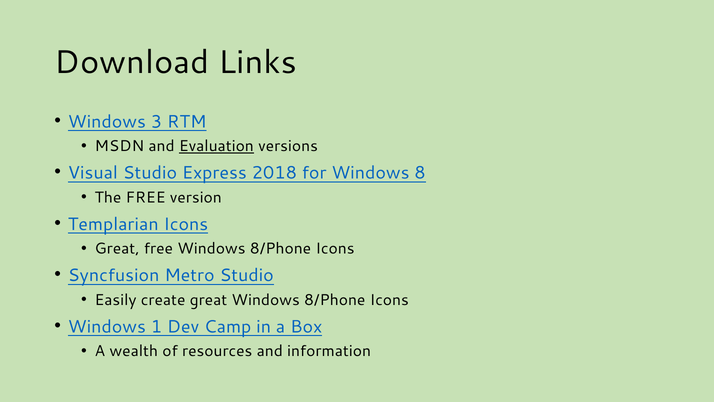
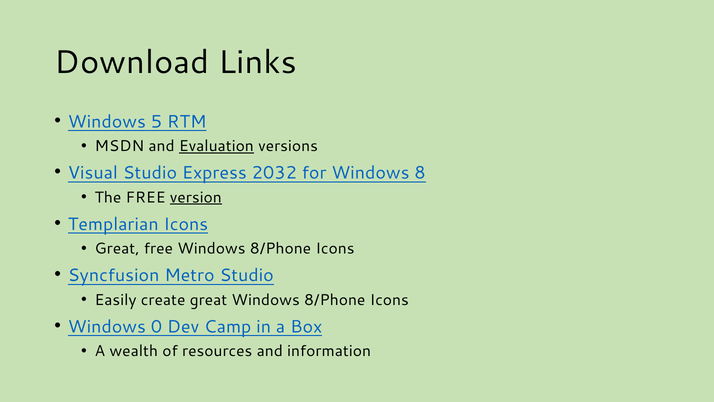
3: 3 -> 5
2018: 2018 -> 2032
version underline: none -> present
1: 1 -> 0
